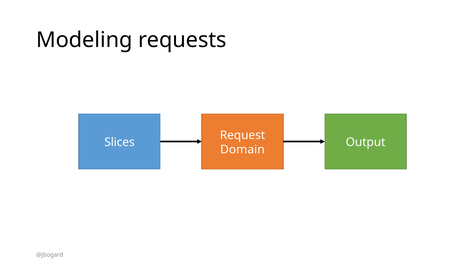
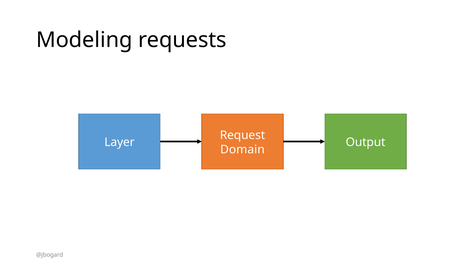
Slices: Slices -> Layer
